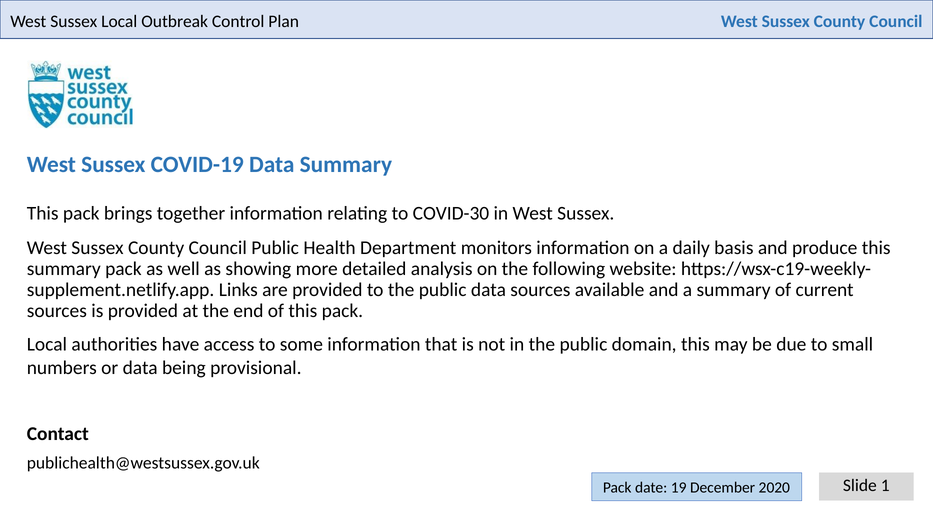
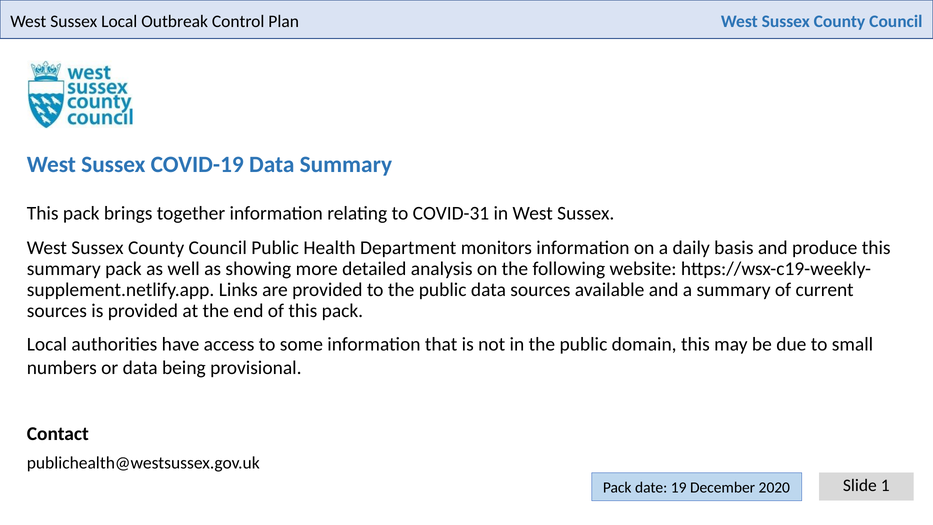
COVID-30: COVID-30 -> COVID-31
